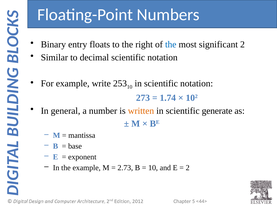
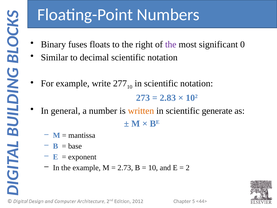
entry: entry -> fuses
the at (171, 44) colour: blue -> purple
significant 2: 2 -> 0
253: 253 -> 277
1.74: 1.74 -> 2.83
